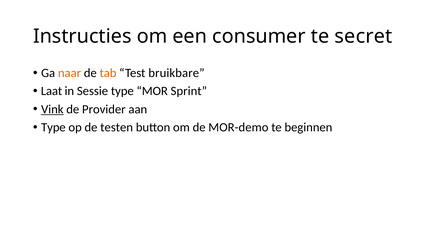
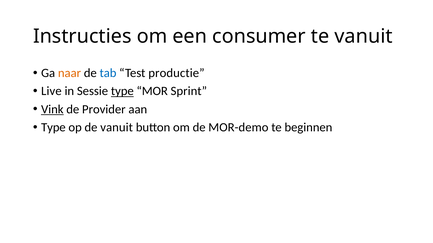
te secret: secret -> vanuit
tab colour: orange -> blue
bruikbare: bruikbare -> productie
Laat: Laat -> Live
type at (122, 91) underline: none -> present
de testen: testen -> vanuit
